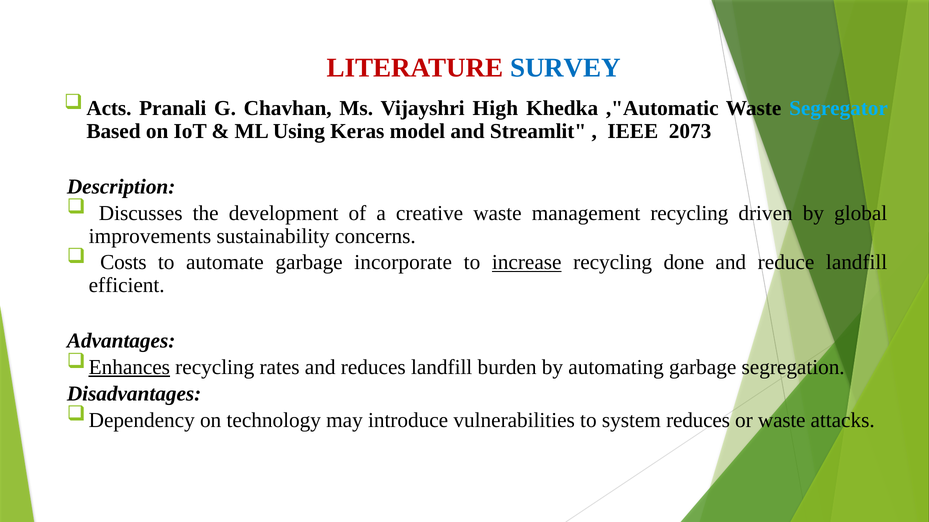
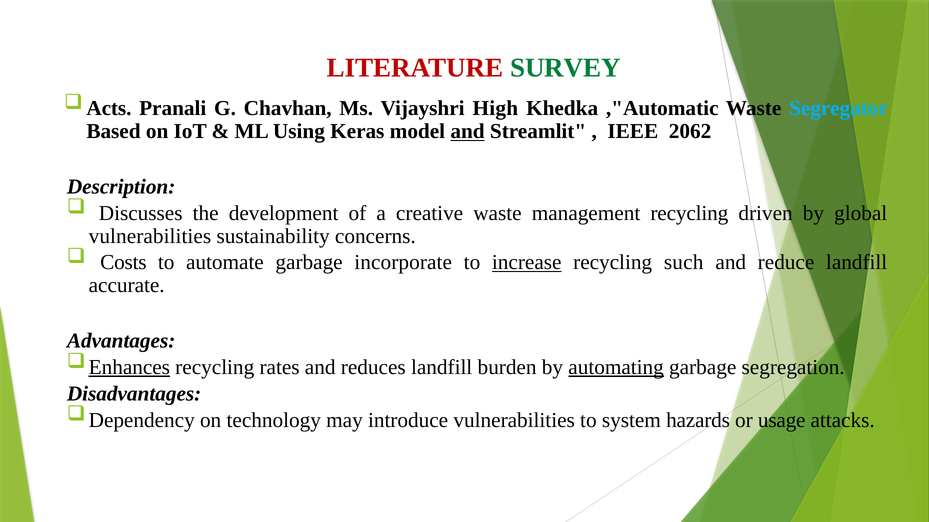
SURVEY colour: blue -> green
and at (468, 131) underline: none -> present
2073: 2073 -> 2062
improvements at (150, 236): improvements -> vulnerabilities
done: done -> such
efficient: efficient -> accurate
automating underline: none -> present
system reduces: reduces -> hazards
or waste: waste -> usage
